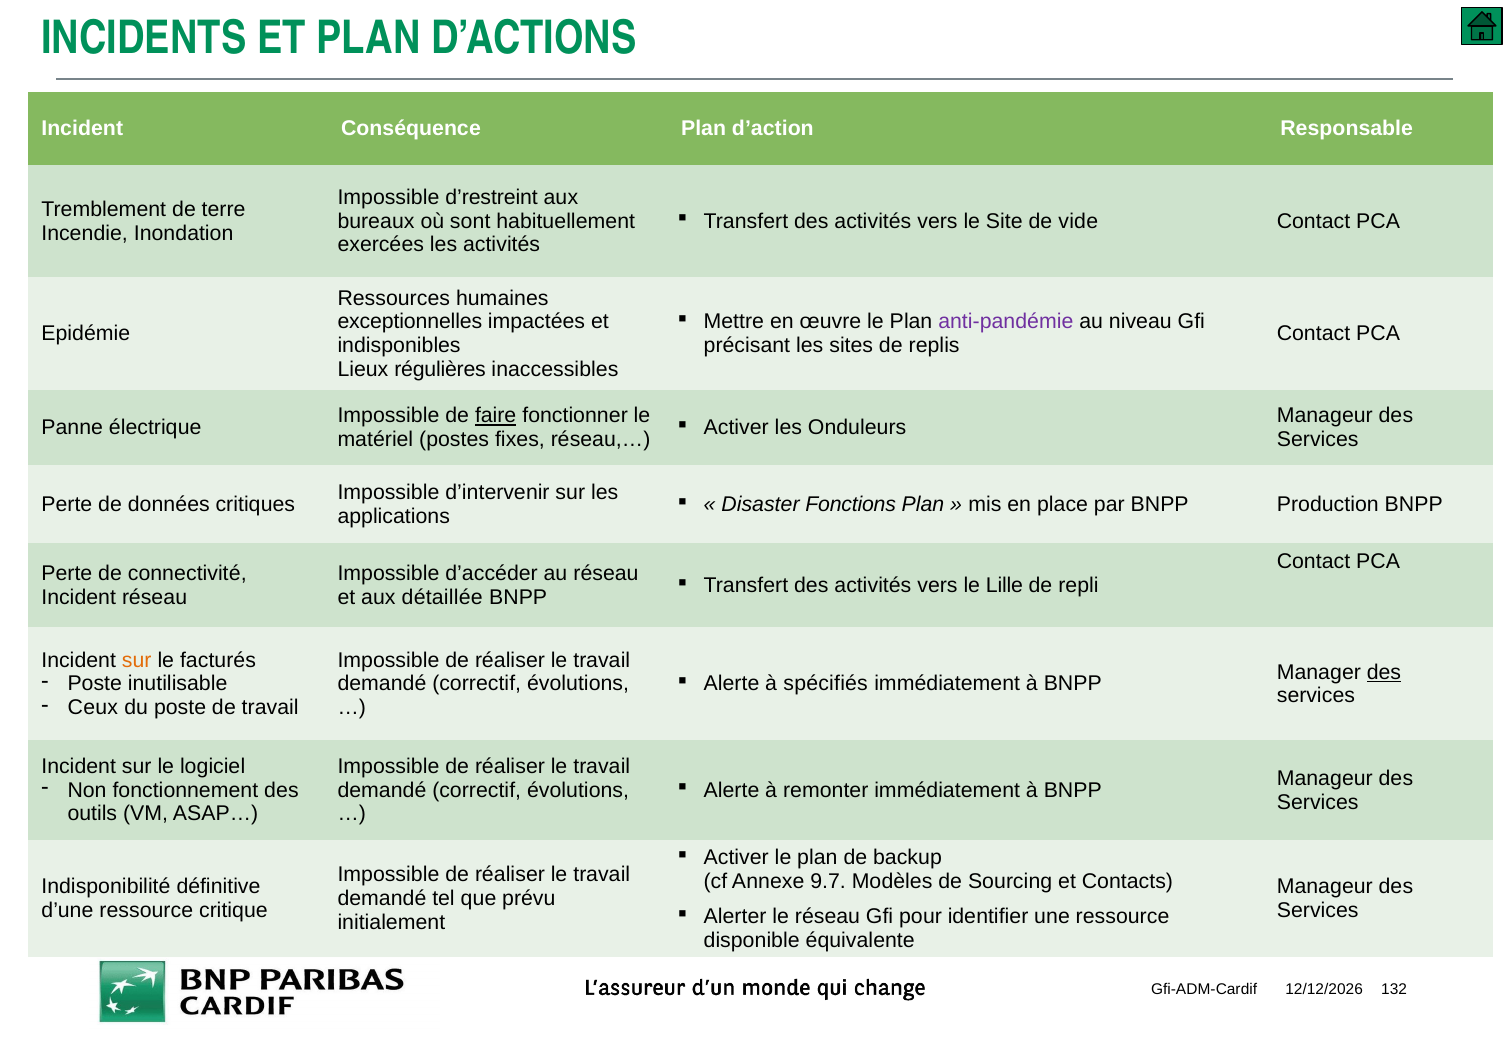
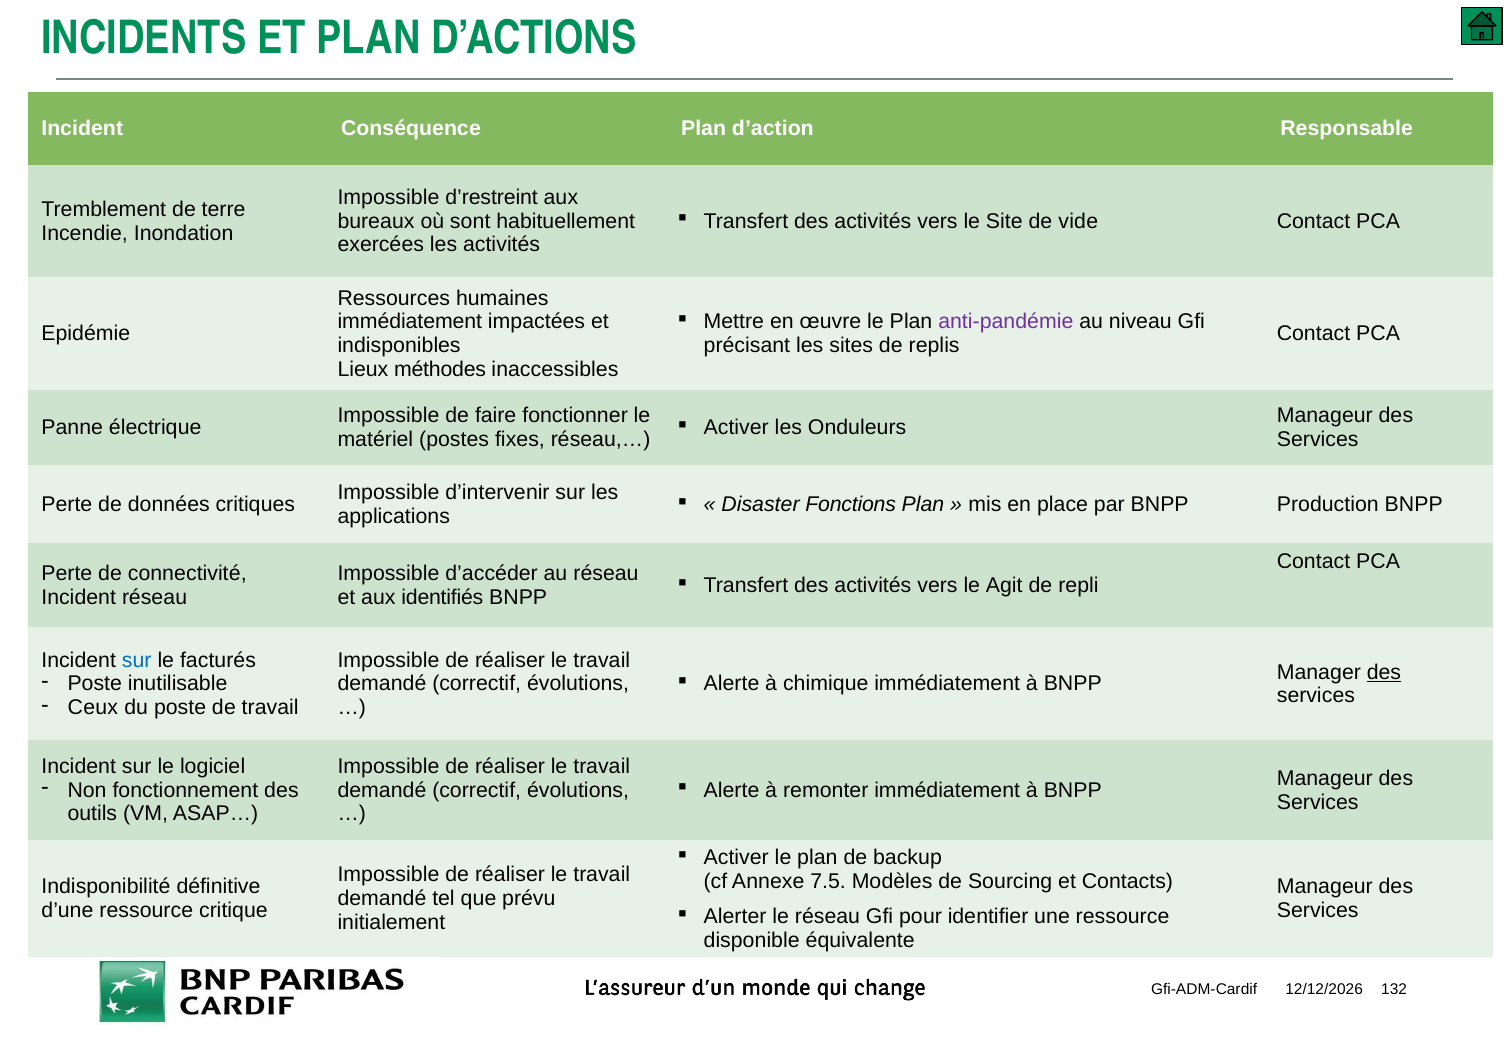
exceptionnelles at (410, 322): exceptionnelles -> immédiatement
régulières: régulières -> méthodes
faire underline: present -> none
Lille: Lille -> Agit
détaillée: détaillée -> identifiés
sur at (137, 660) colour: orange -> blue
spécifiés: spécifiés -> chimique
9.7: 9.7 -> 7.5
